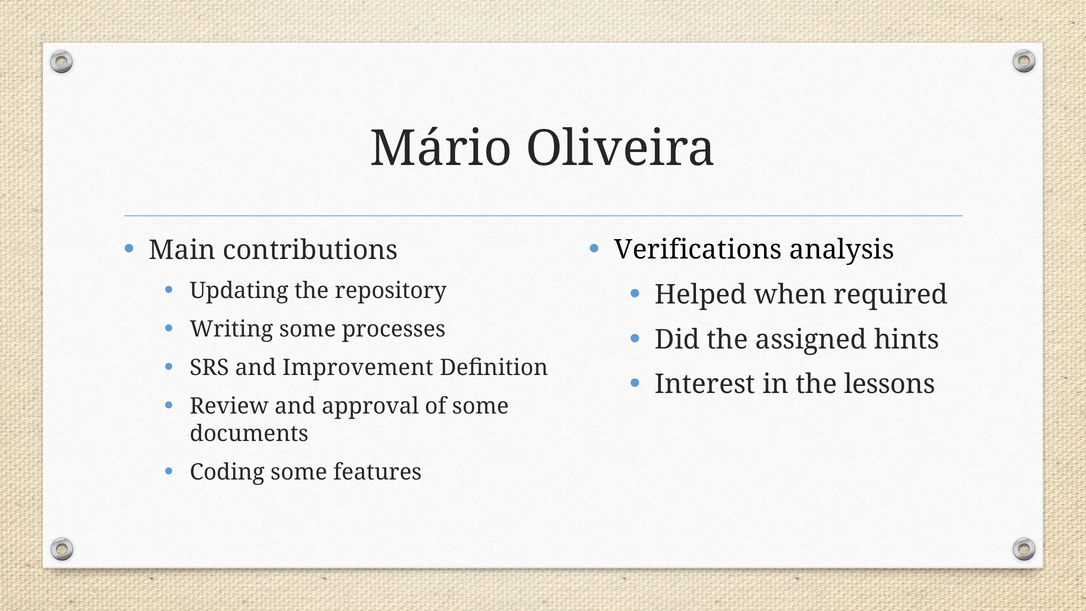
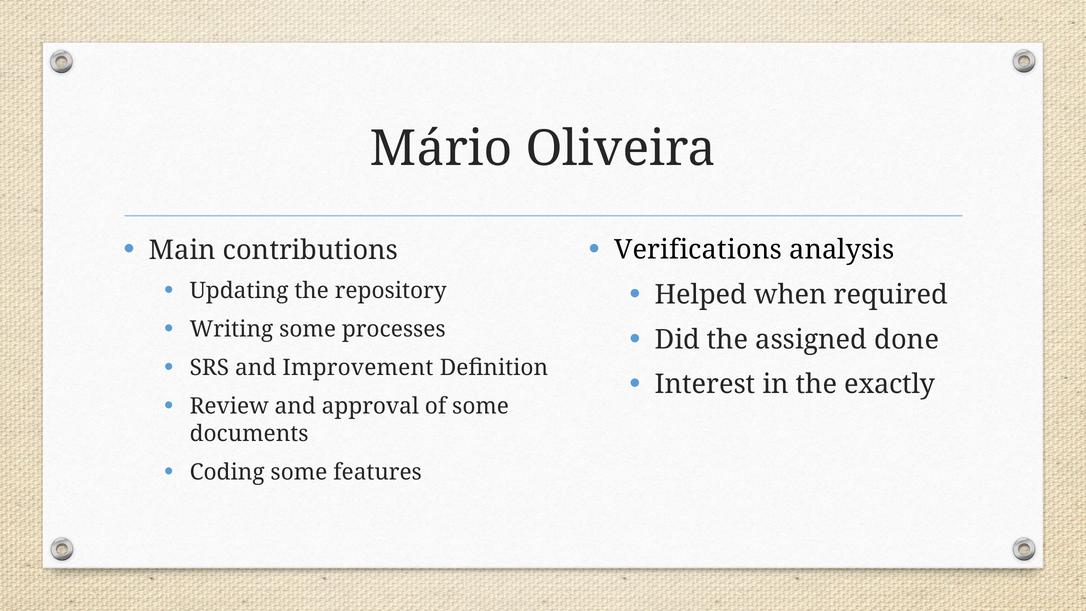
hints: hints -> done
lessons: lessons -> exactly
